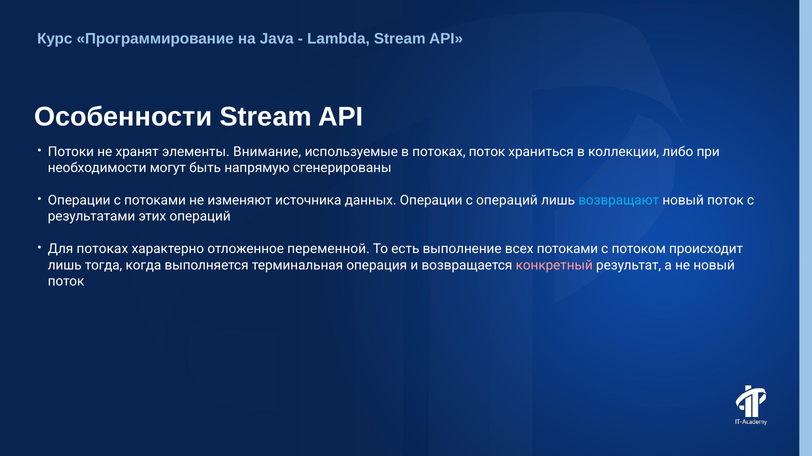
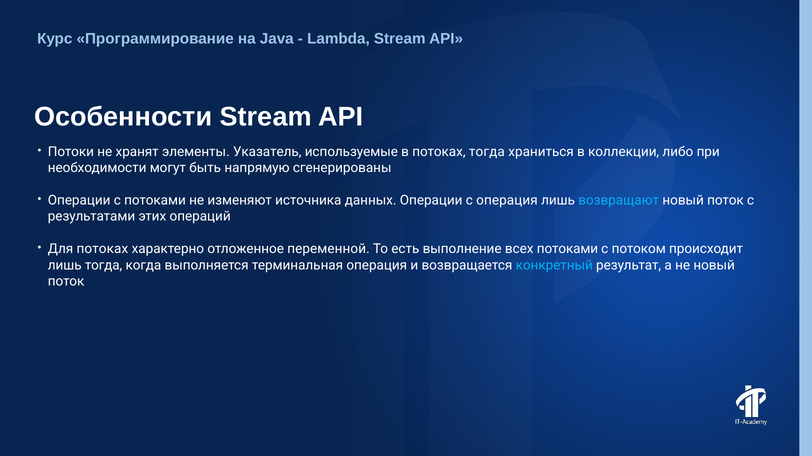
Внимание: Внимание -> Указатель
потоках поток: поток -> тогда
с операций: операций -> операция
конкретный colour: pink -> light blue
